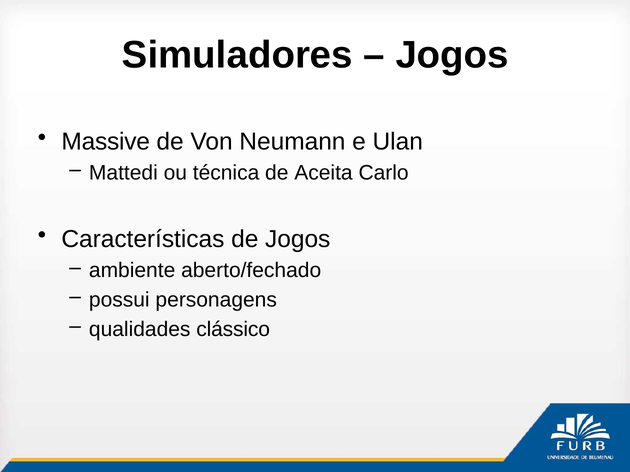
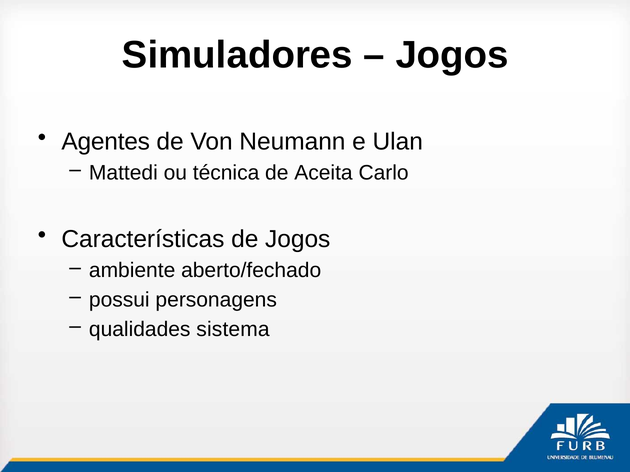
Massive: Massive -> Agentes
clássico: clássico -> sistema
